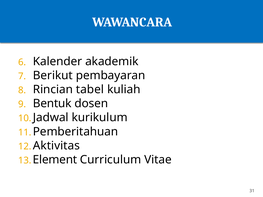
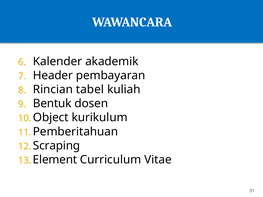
Berikut: Berikut -> Header
Jadwal: Jadwal -> Object
Aktivitas: Aktivitas -> Scraping
